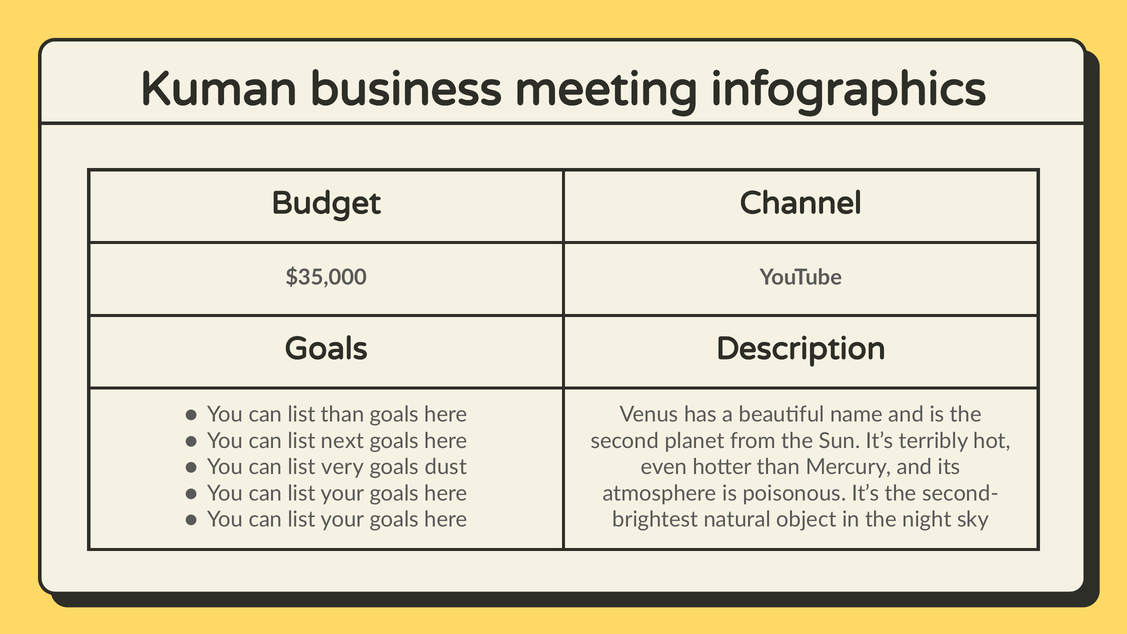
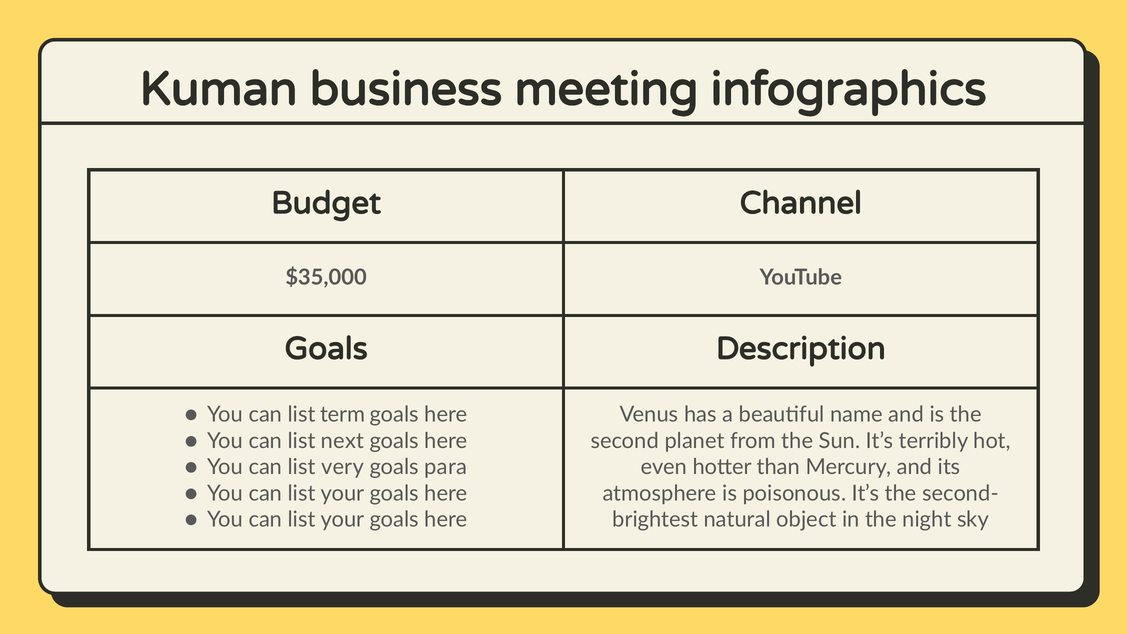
list than: than -> term
dust: dust -> para
